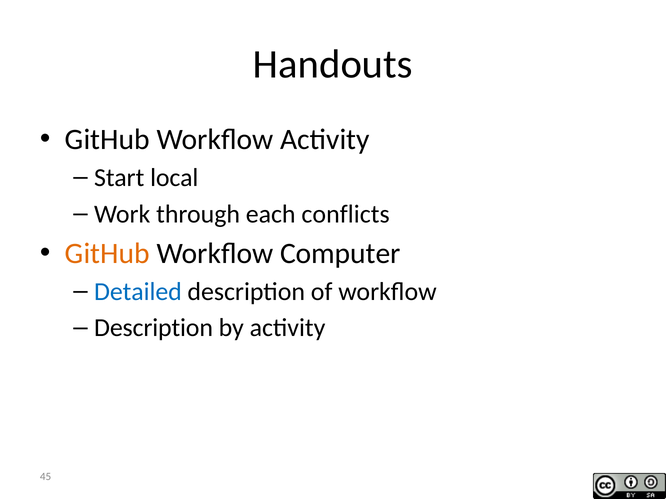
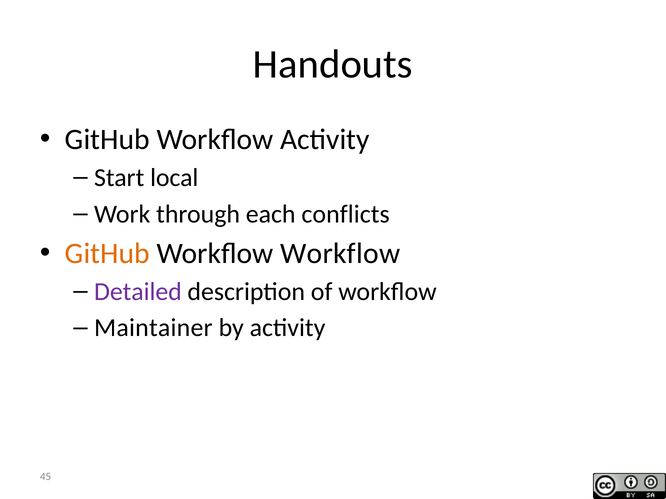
Workflow Computer: Computer -> Workflow
Detailed colour: blue -> purple
Description at (154, 328): Description -> Maintainer
